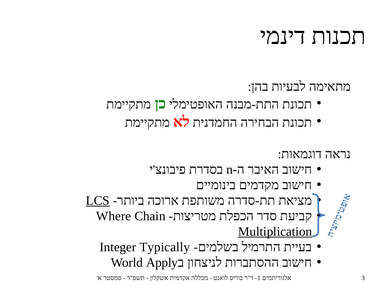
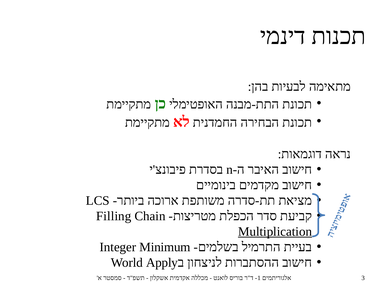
LCS underline: present -> none
Where: Where -> Filling
Typically: Typically -> Minimum
